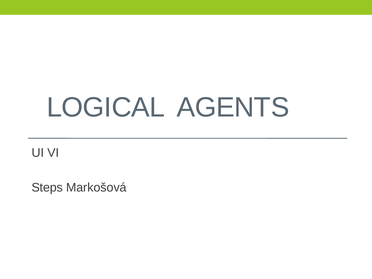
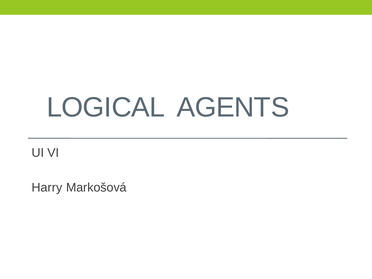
Steps: Steps -> Harry
